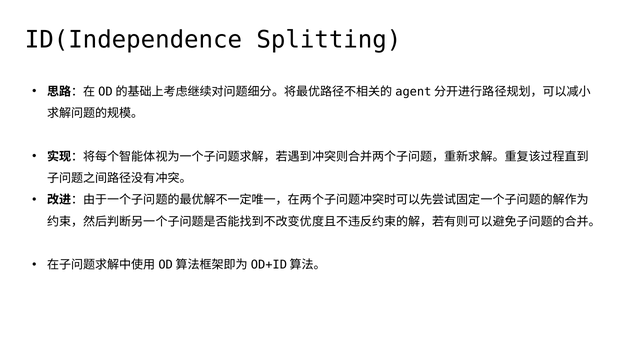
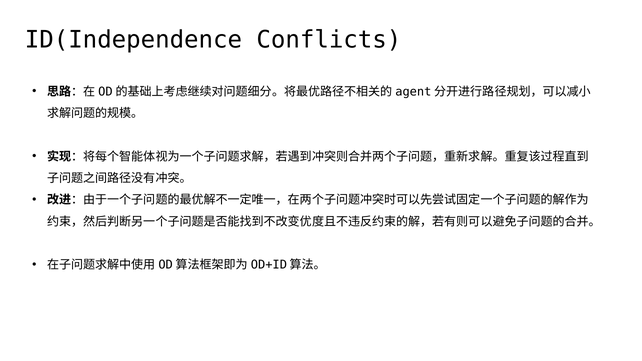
Splitting: Splitting -> Conflicts
